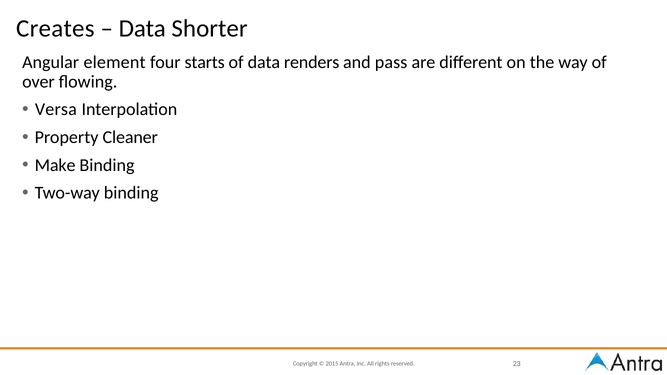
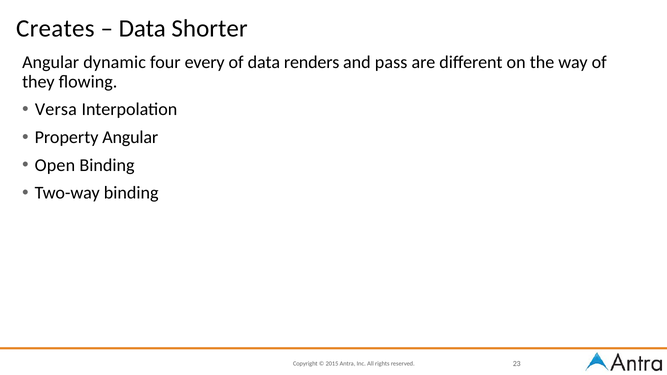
element: element -> dynamic
starts: starts -> every
over: over -> they
Property Cleaner: Cleaner -> Angular
Make: Make -> Open
